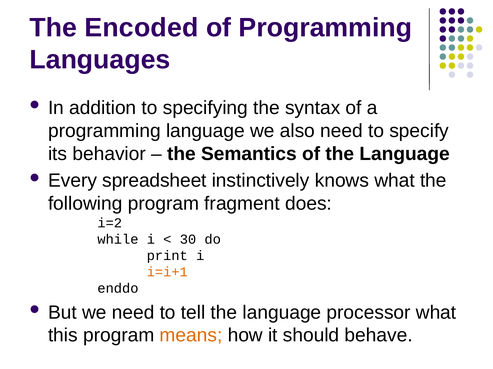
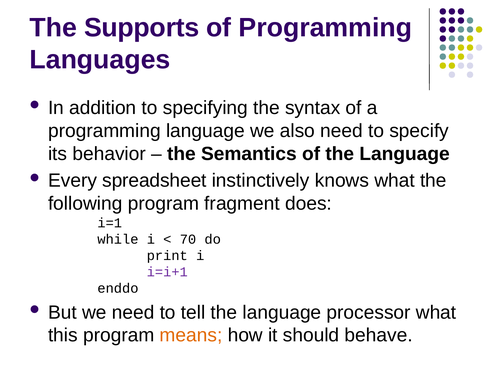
Encoded: Encoded -> Supports
i=2: i=2 -> i=1
30: 30 -> 70
i=i+1 colour: orange -> purple
